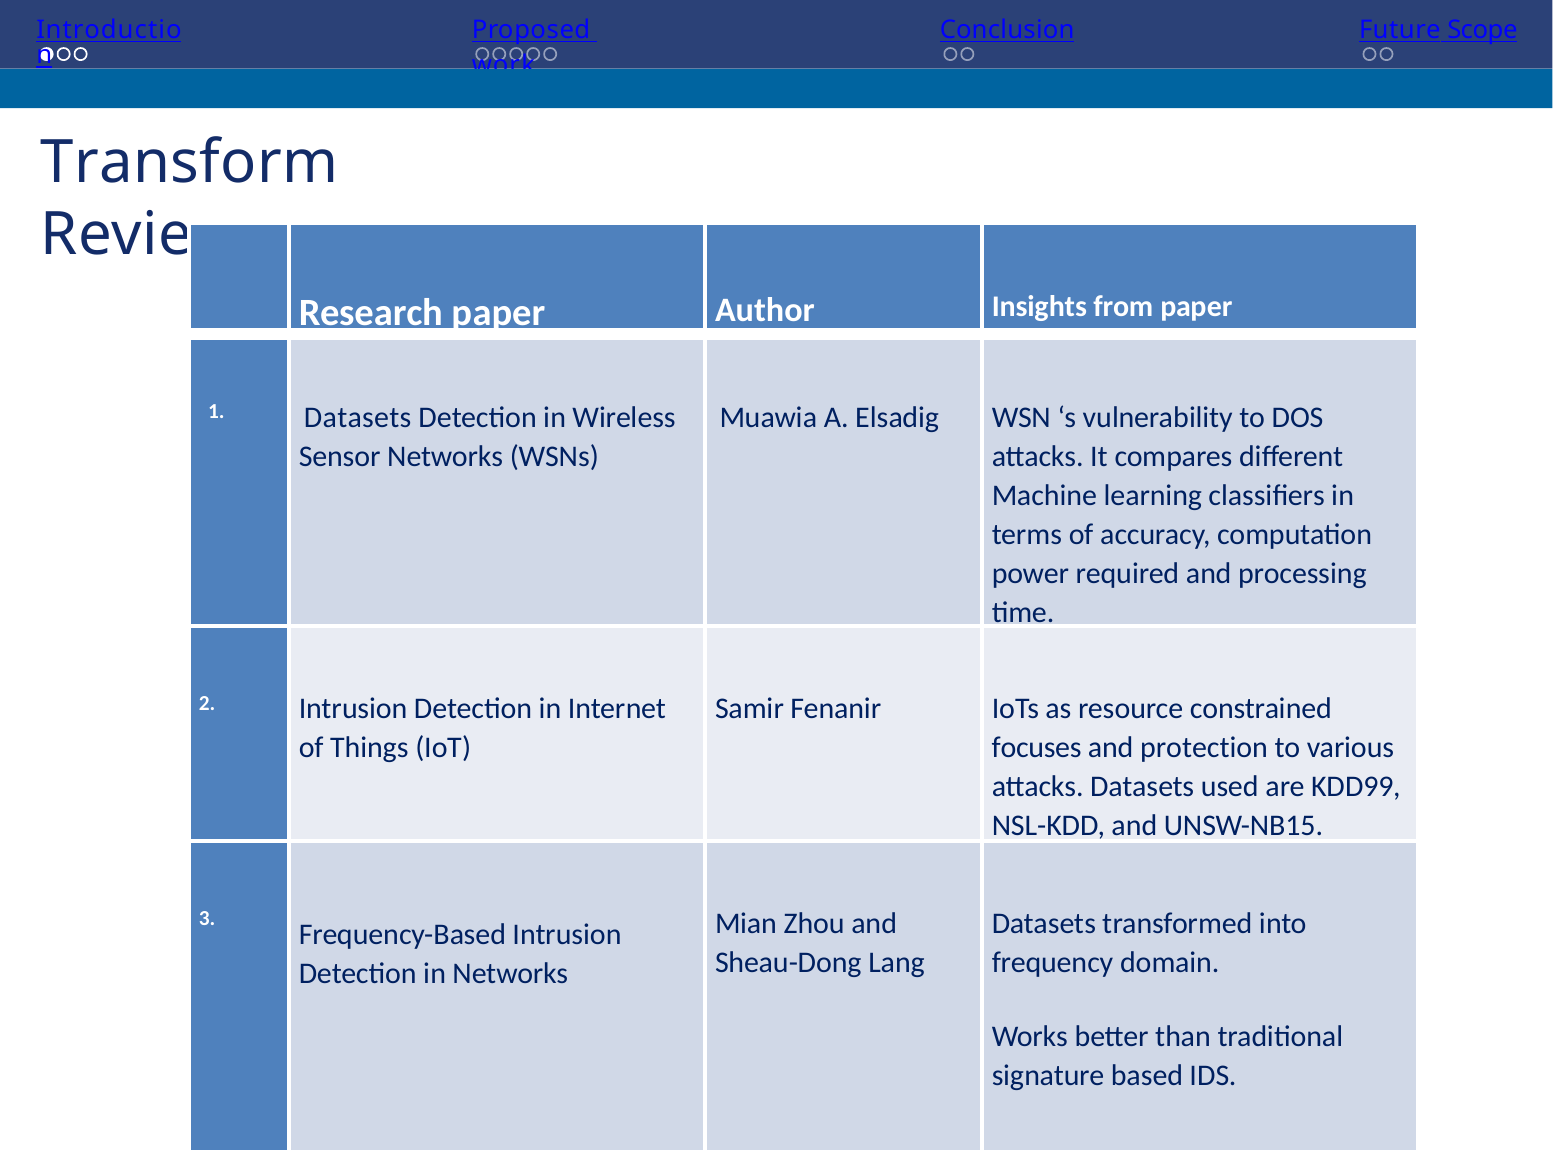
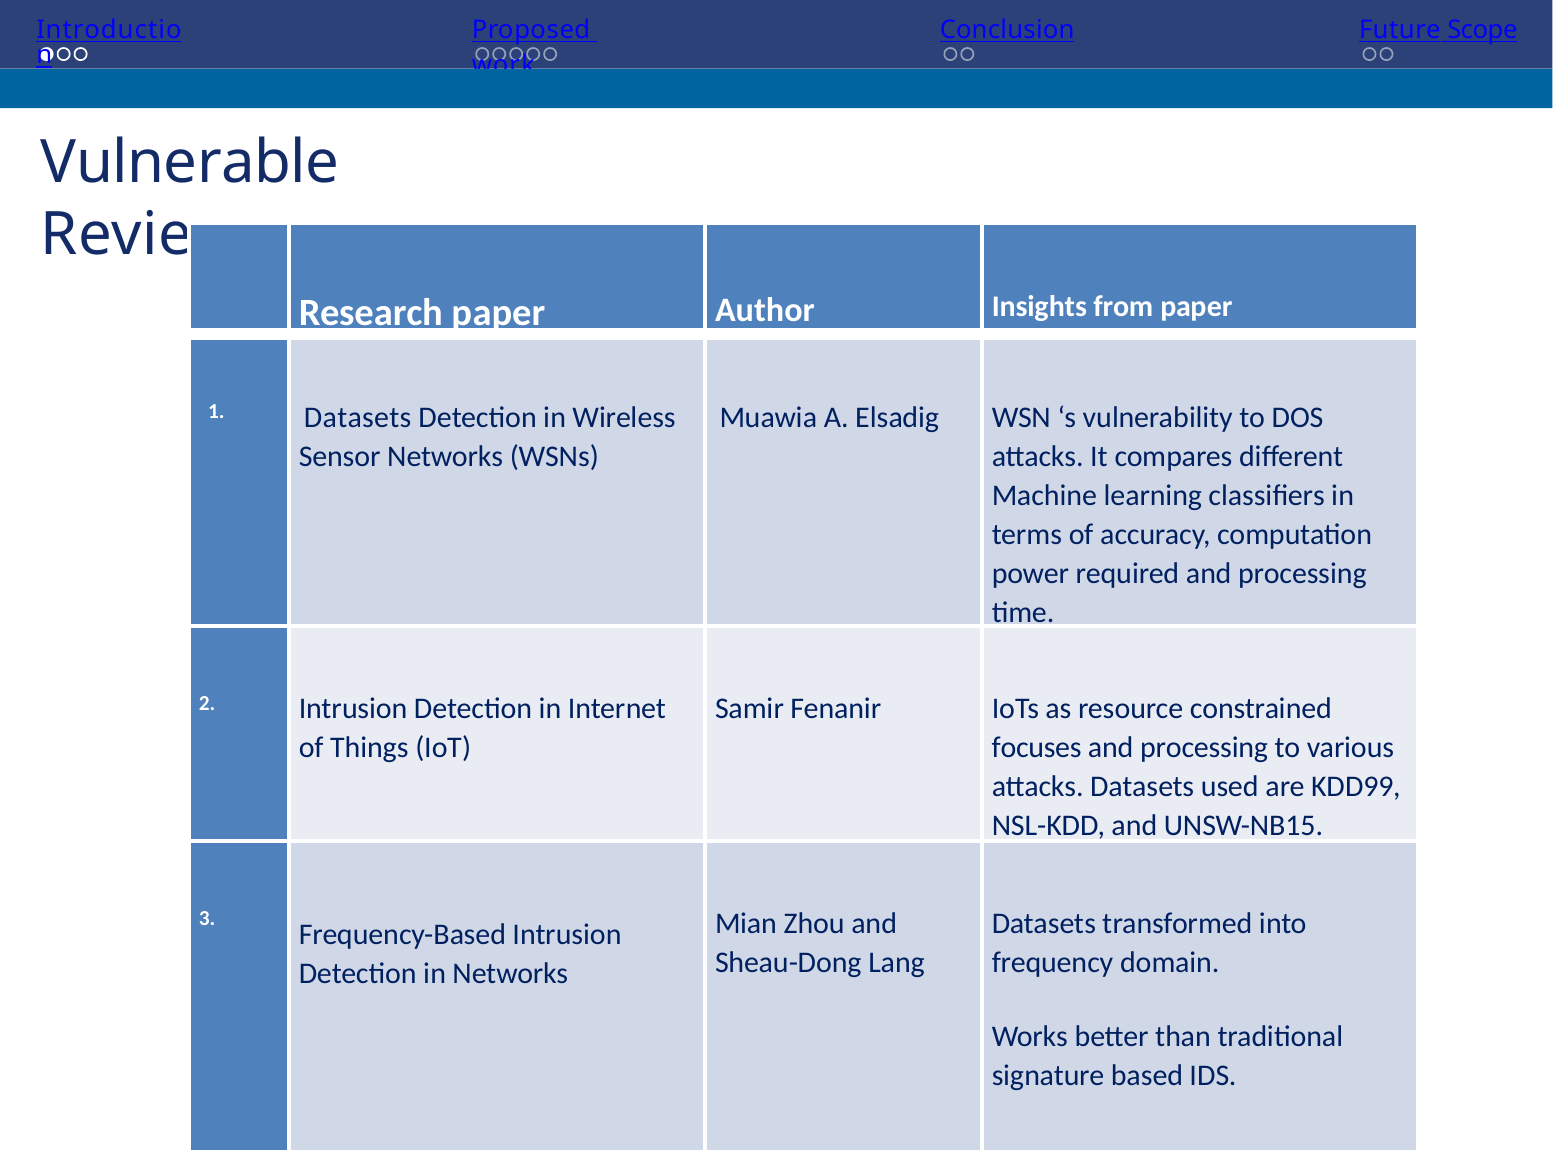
Transform: Transform -> Vulnerable
protection at (1204, 748): protection -> processing
